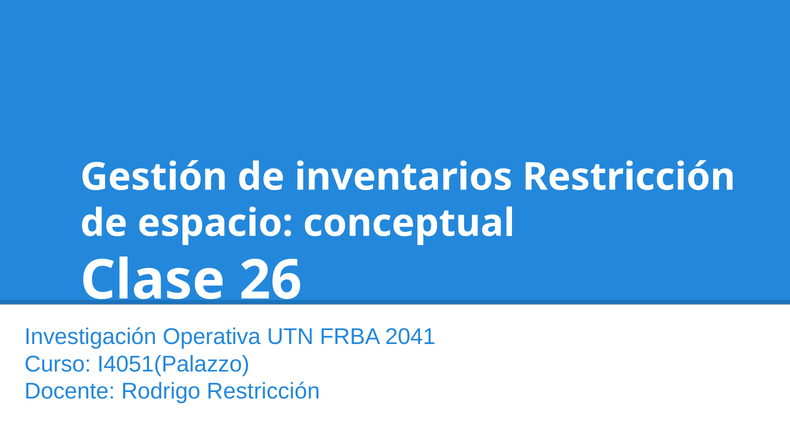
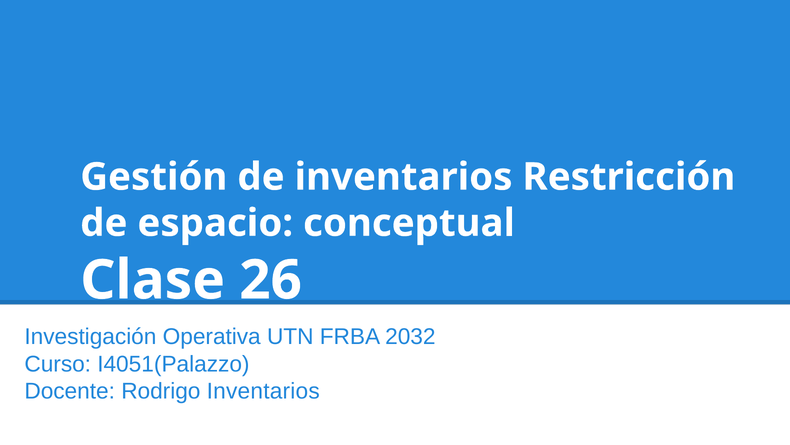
2041: 2041 -> 2032
Rodrigo Restricción: Restricción -> Inventarios
